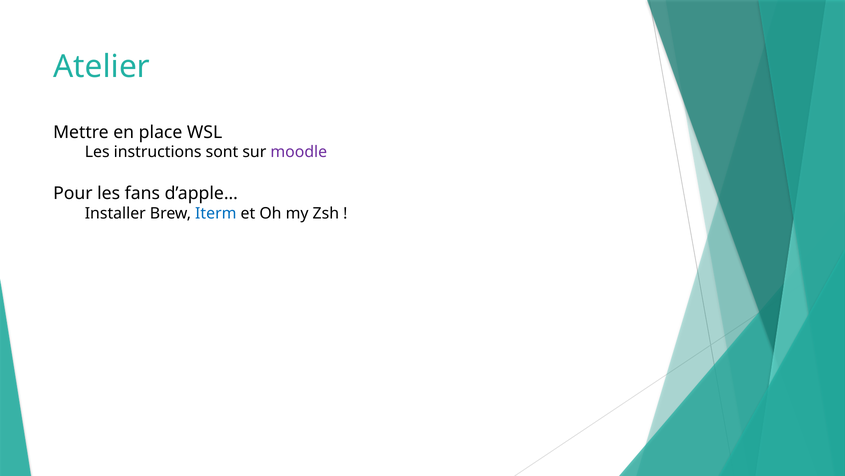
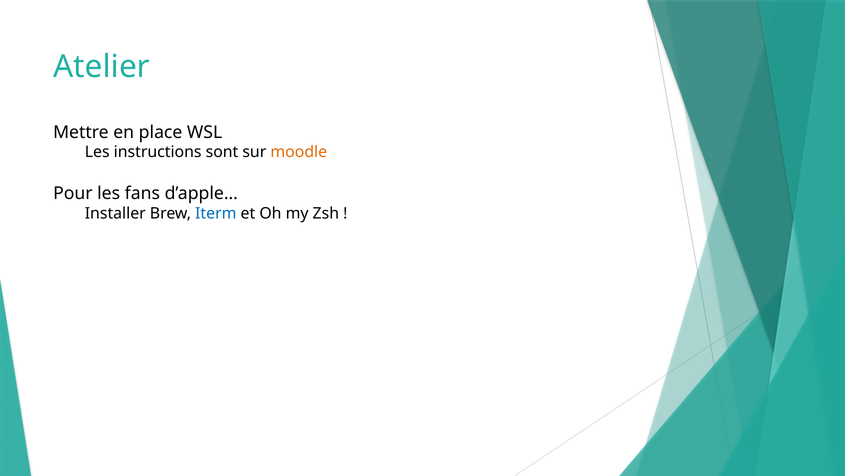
moodle colour: purple -> orange
